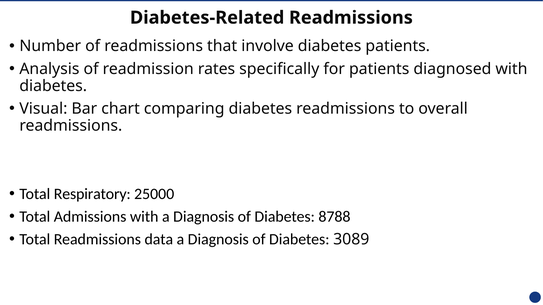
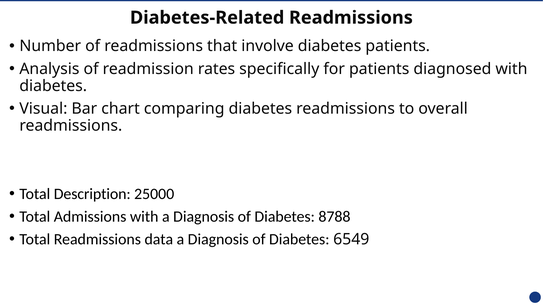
Respiratory: Respiratory -> Description
3089: 3089 -> 6549
